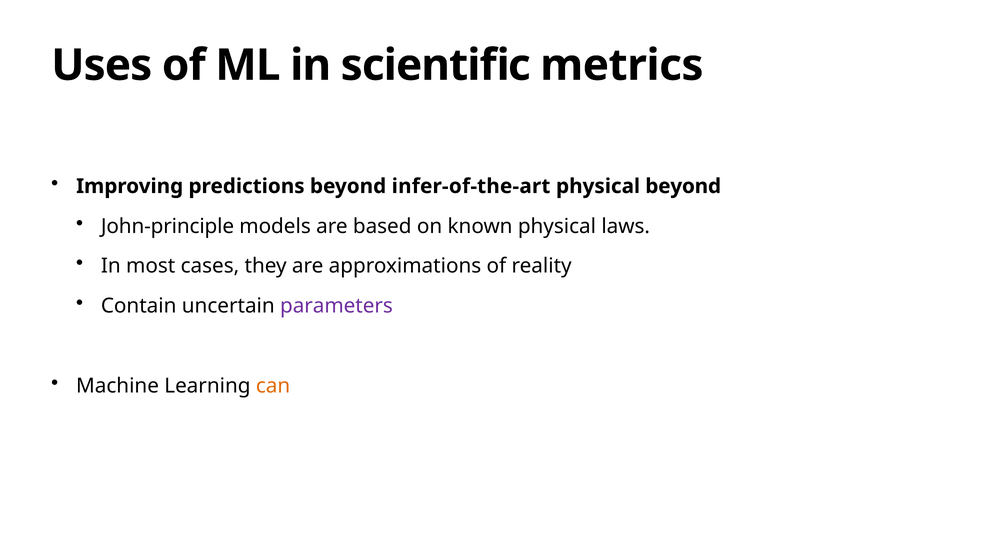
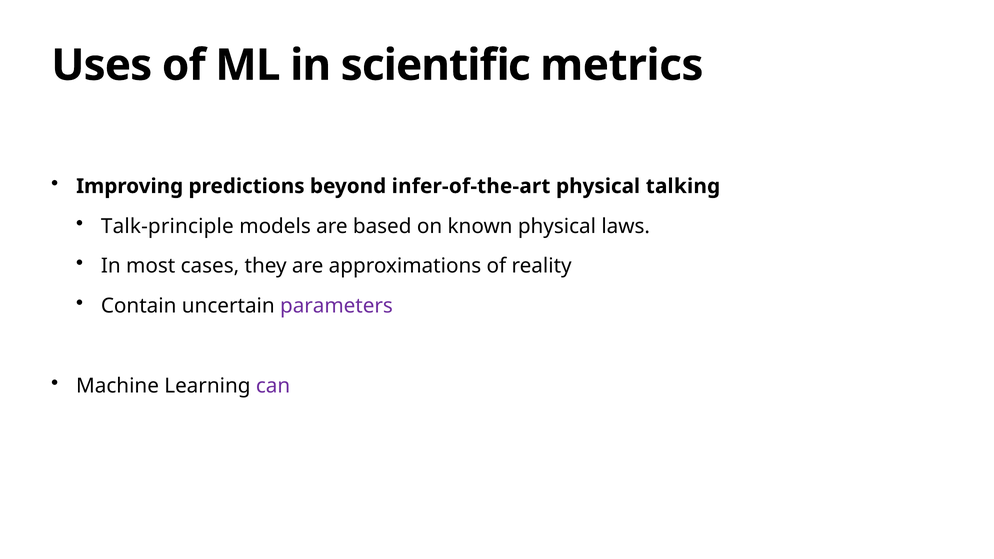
physical beyond: beyond -> talking
John-principle: John-principle -> Talk-principle
can colour: orange -> purple
